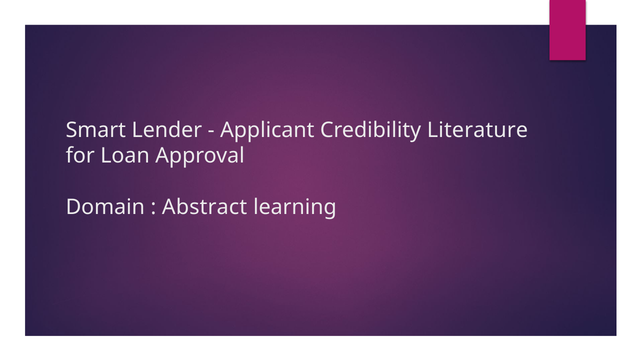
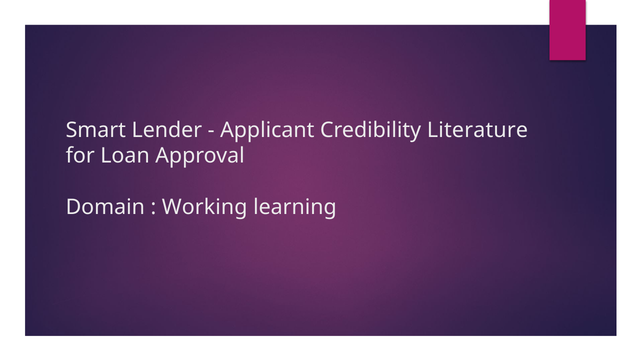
Abstract: Abstract -> Working
